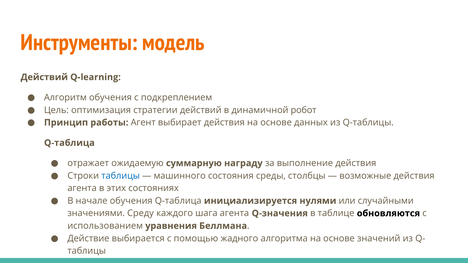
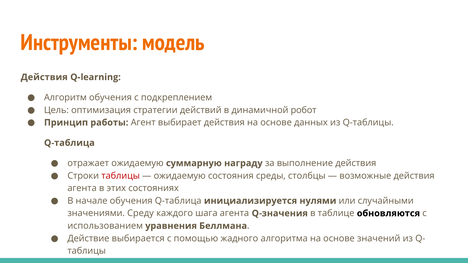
Действий at (44, 77): Действий -> Действия
таблицы at (121, 176) colour: blue -> red
машинного at (180, 176): машинного -> ожидаемую
